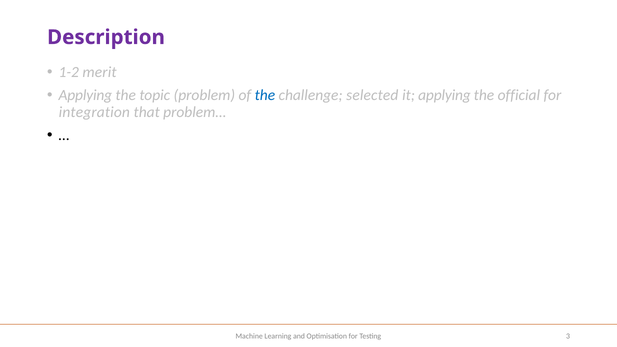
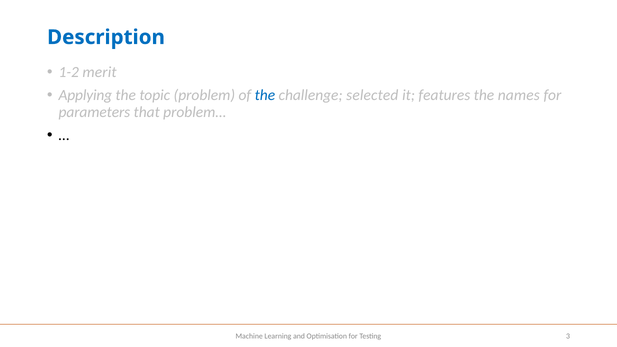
Description colour: purple -> blue
it applying: applying -> features
official: official -> names
integration: integration -> parameters
